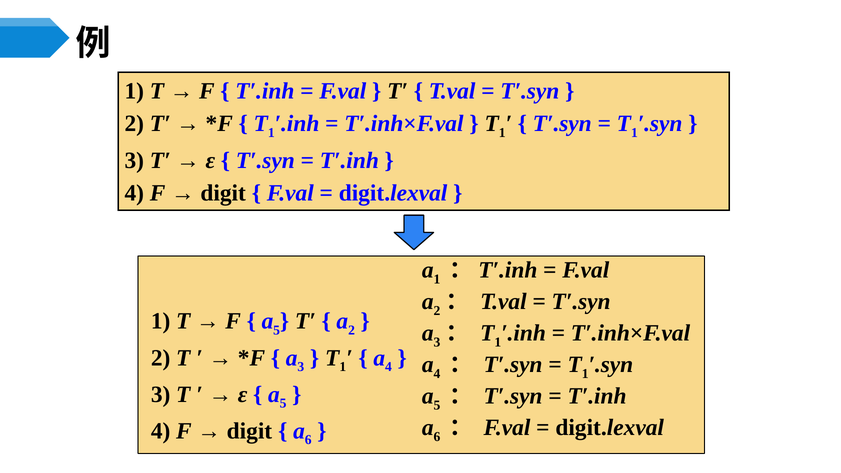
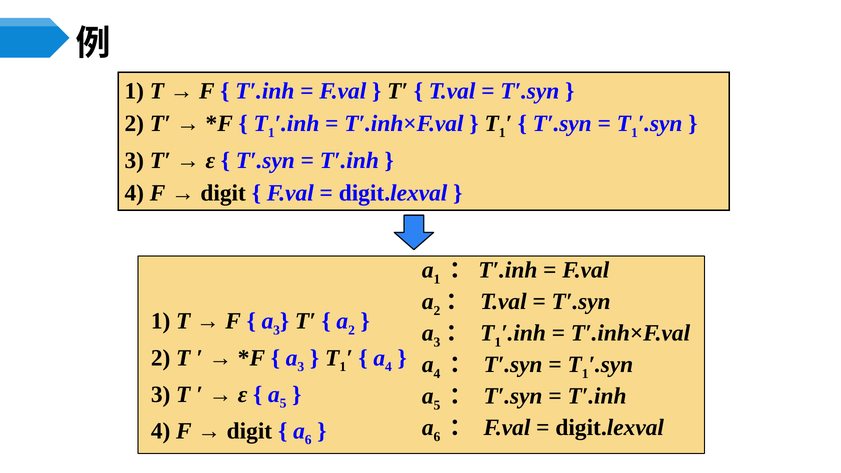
5 at (277, 330): 5 -> 3
